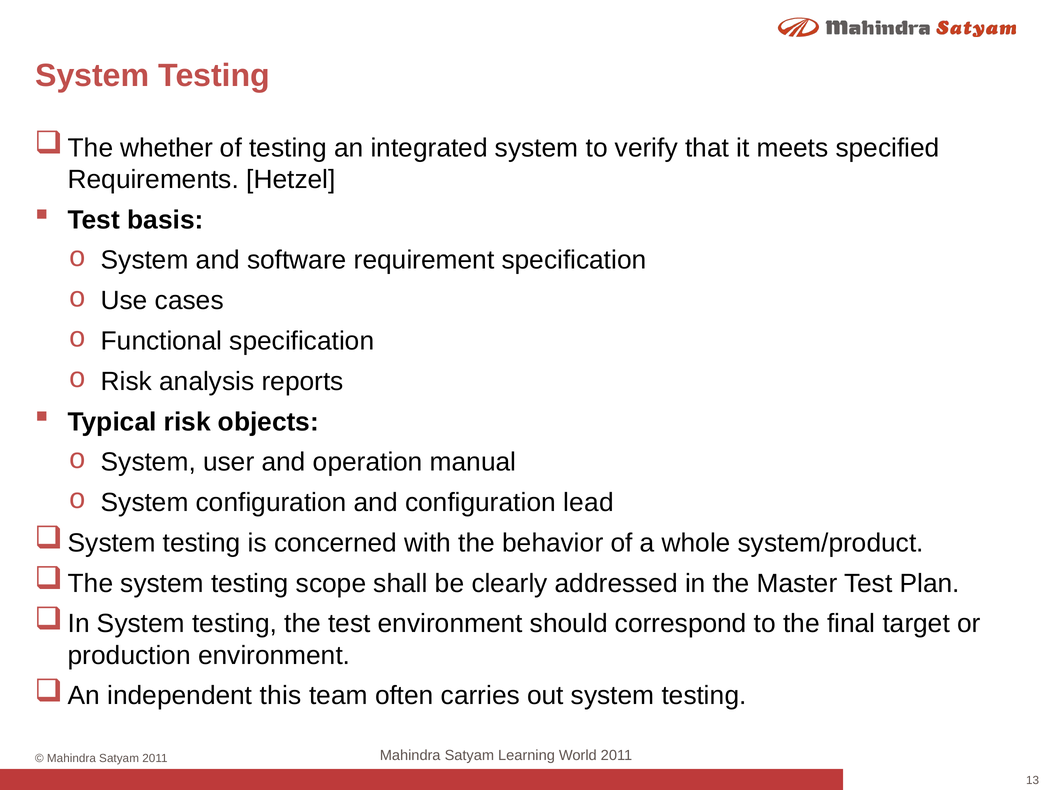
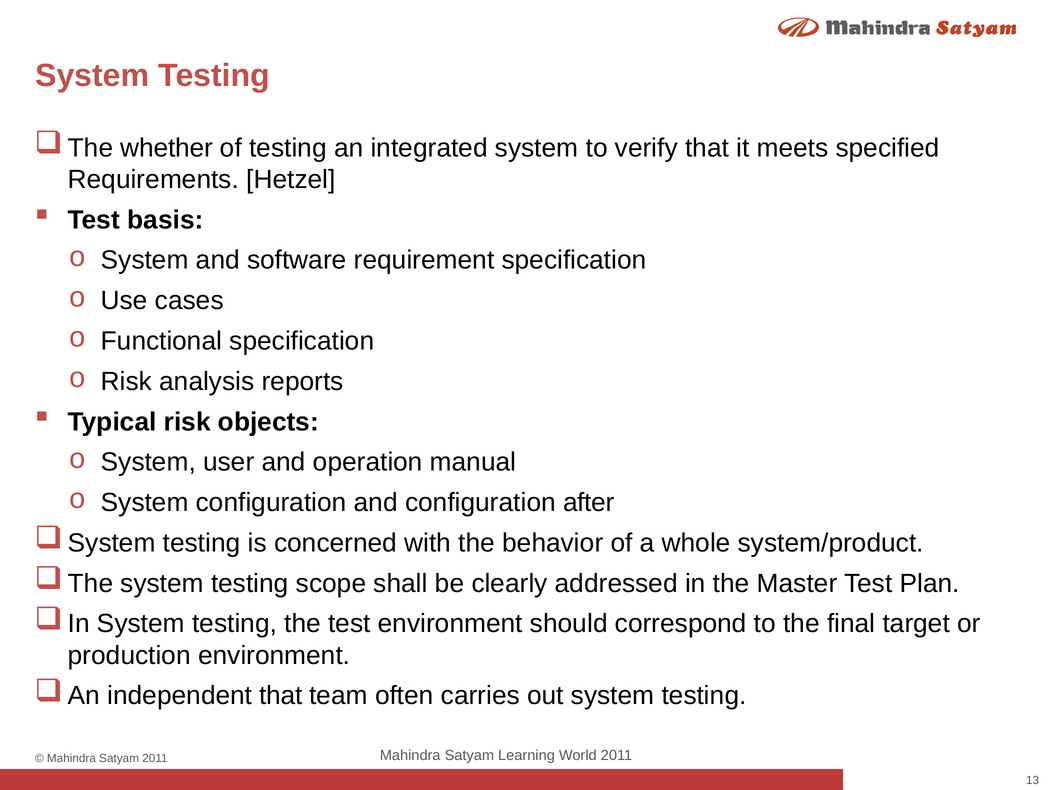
lead: lead -> after
independent this: this -> that
